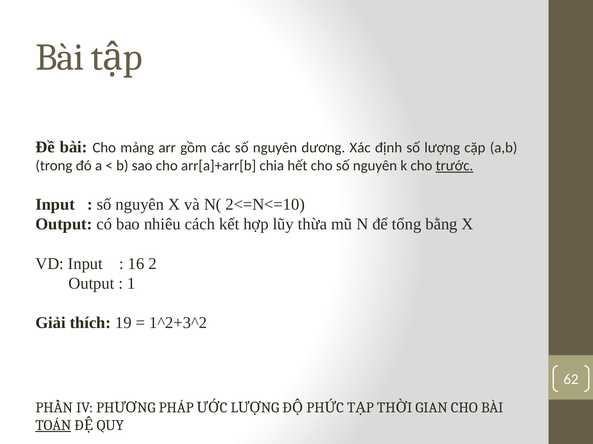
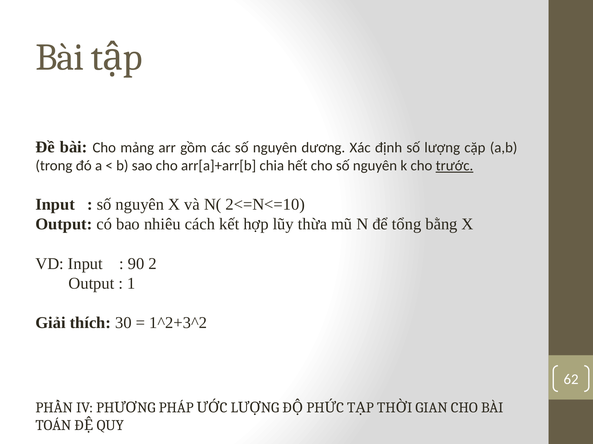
16: 16 -> 90
19: 19 -> 30
TOÁN underline: present -> none
